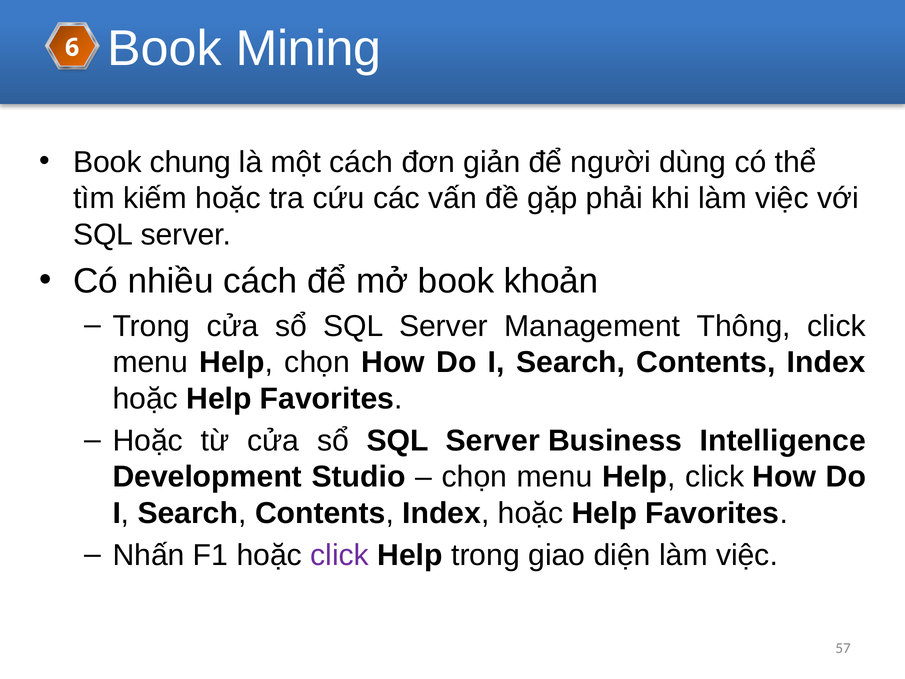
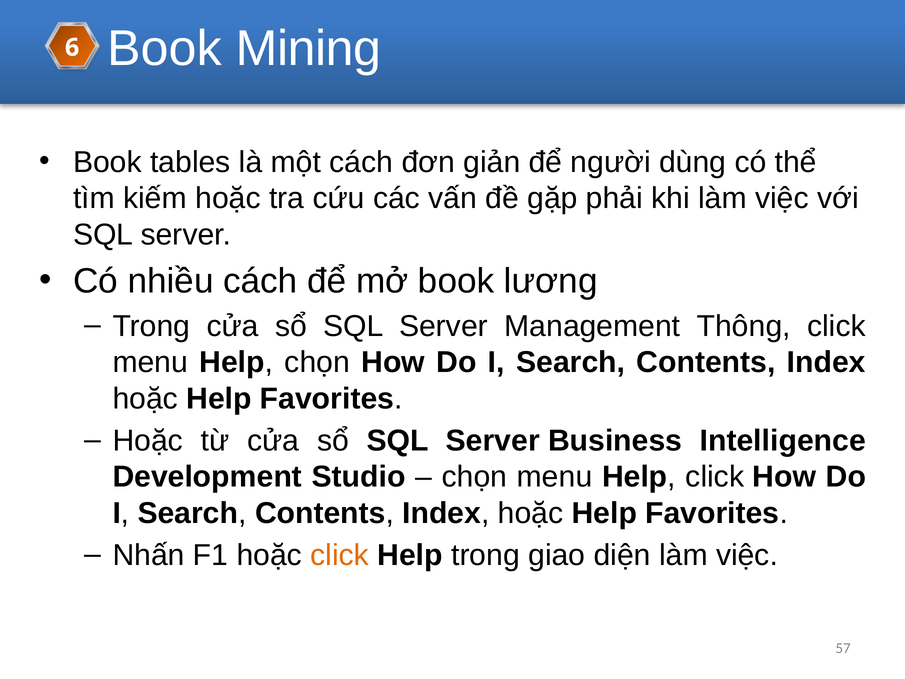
chung: chung -> tables
khoản: khoản -> lương
click at (340, 555) colour: purple -> orange
